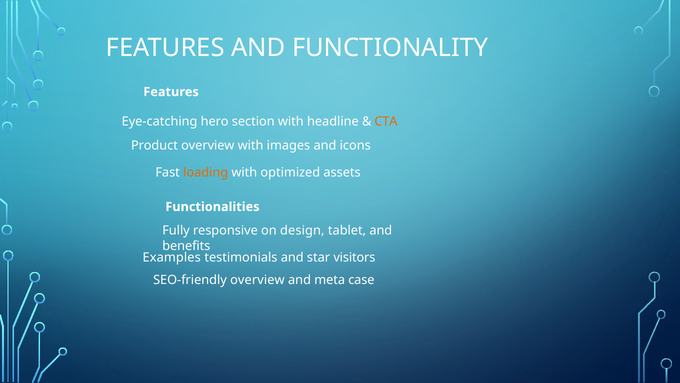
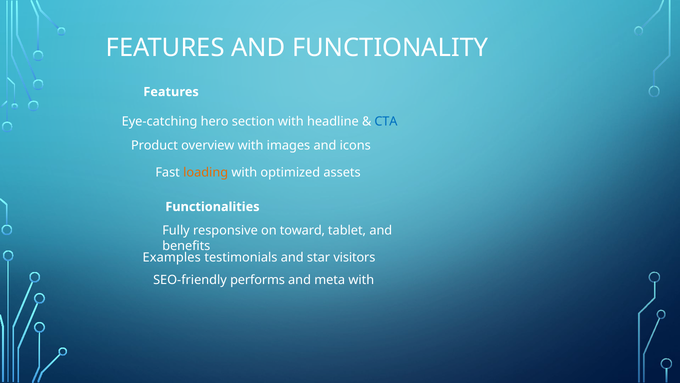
CTA colour: orange -> blue
design: design -> toward
SEO-friendly overview: overview -> performs
meta case: case -> with
